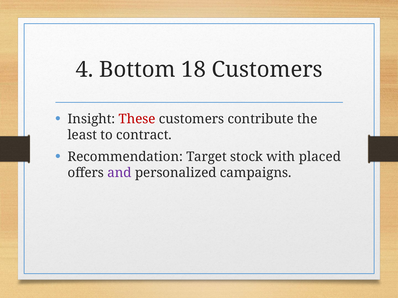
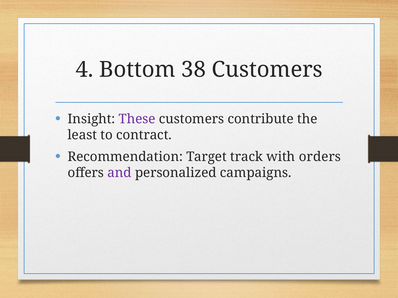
18: 18 -> 38
These colour: red -> purple
stock: stock -> track
placed: placed -> orders
